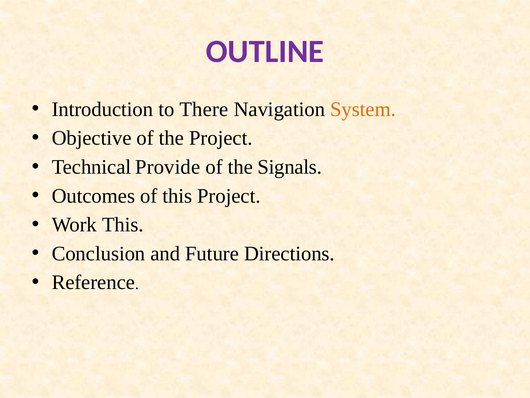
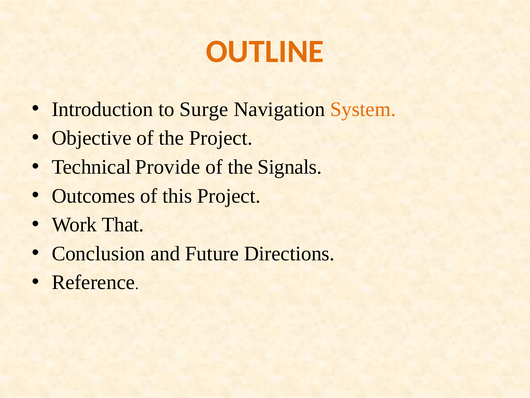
OUTLINE colour: purple -> orange
There: There -> Surge
Work This: This -> That
